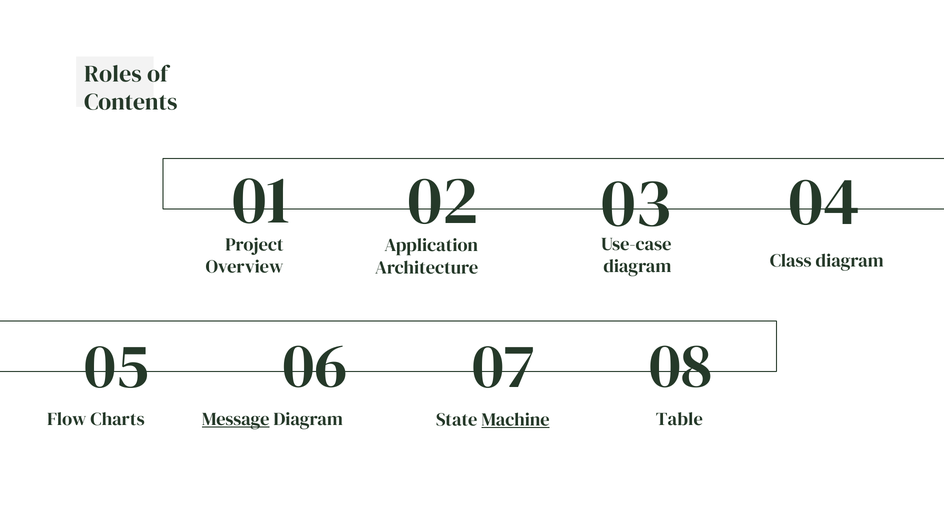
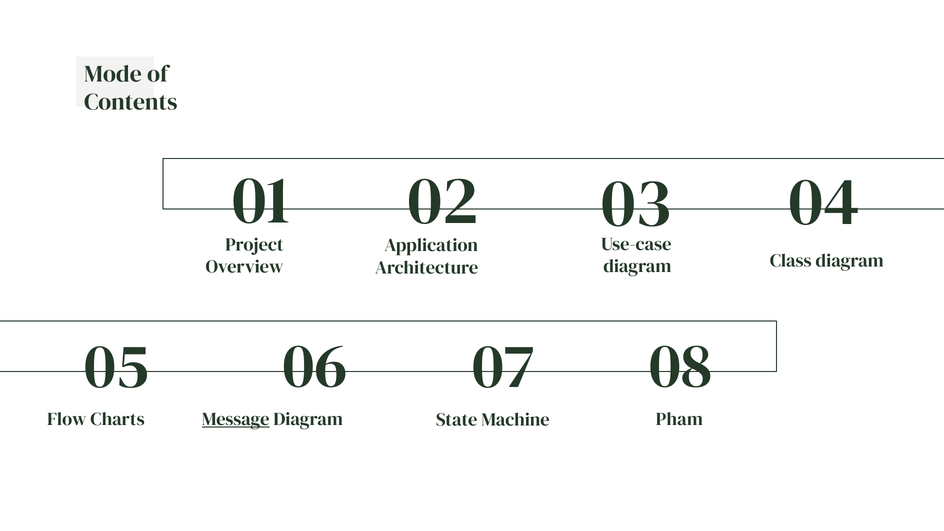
Roles: Roles -> Mode
Table: Table -> Pham
Machine underline: present -> none
